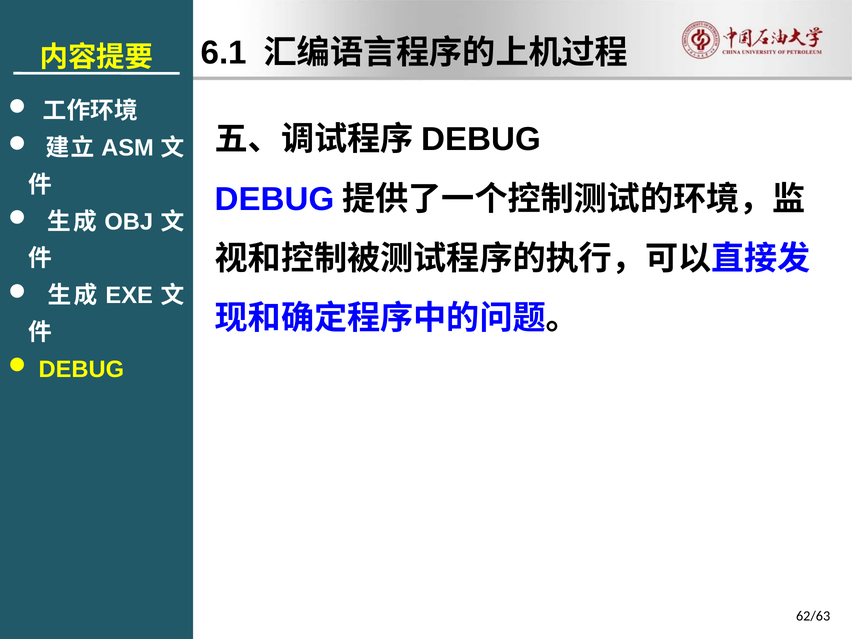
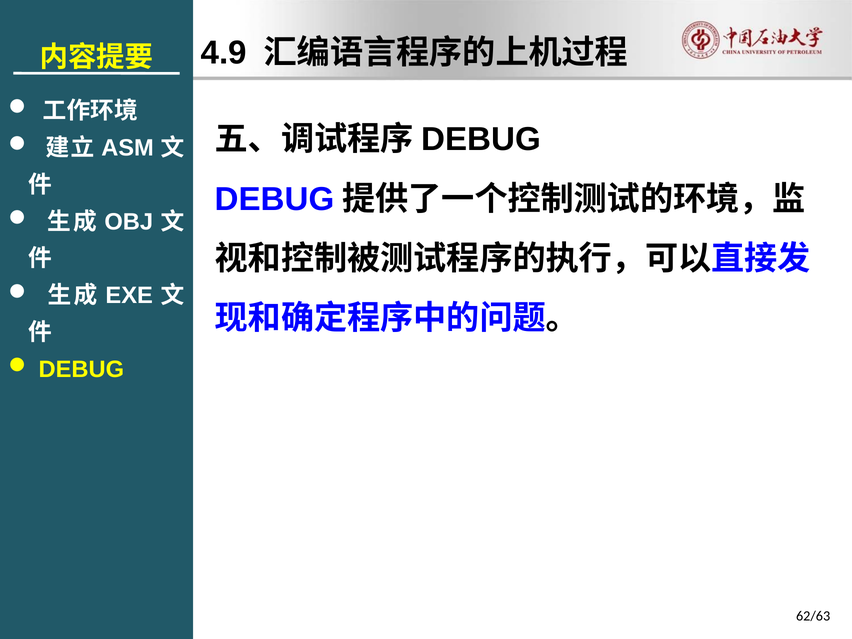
6.1: 6.1 -> 4.9
